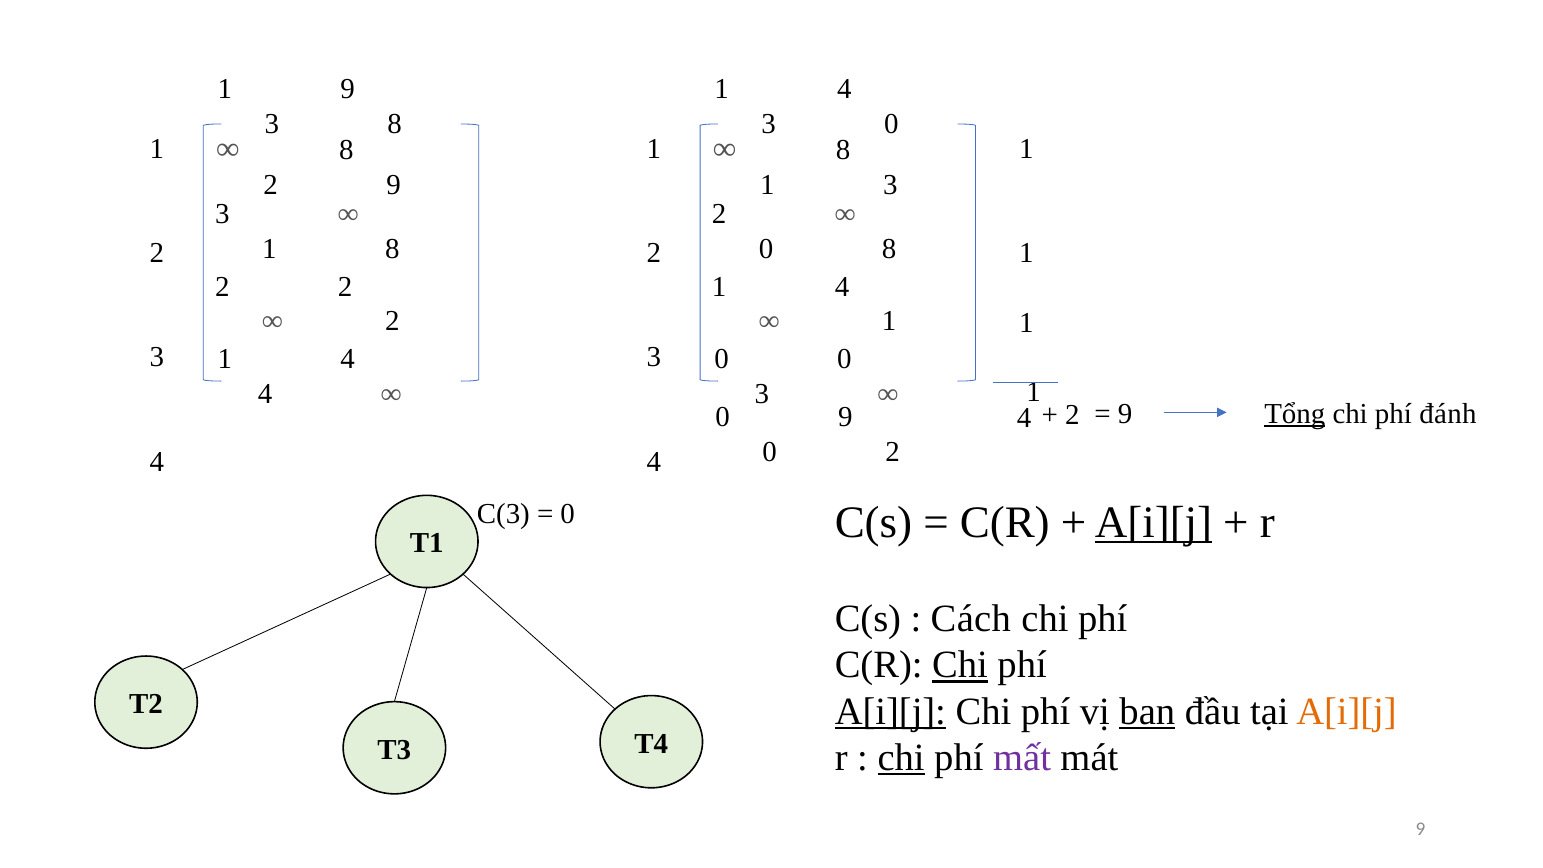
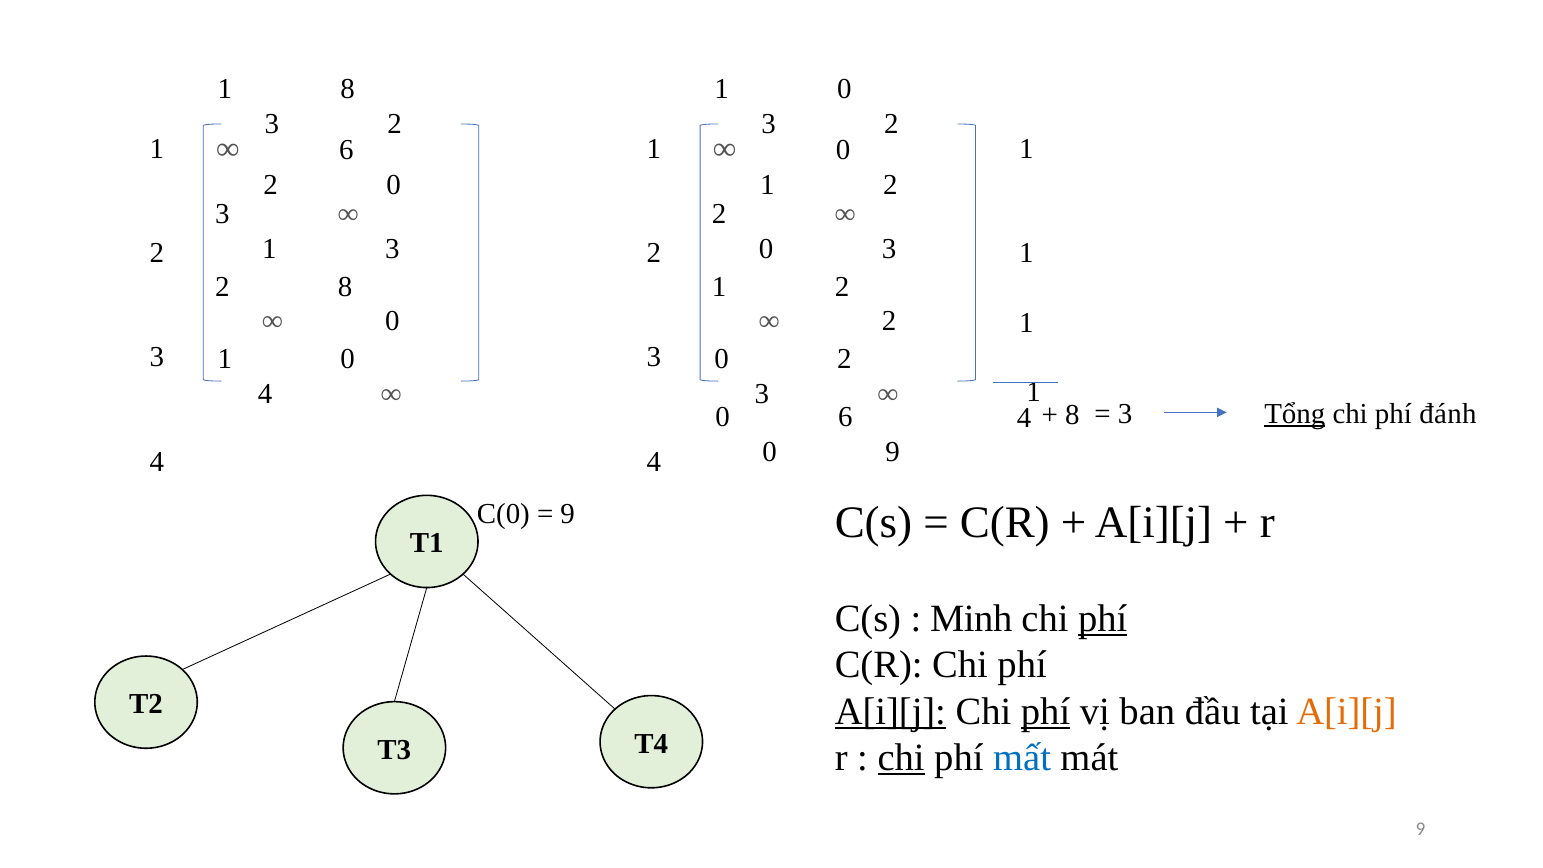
1 9: 9 -> 8
4 at (844, 89): 4 -> 0
8 at (395, 124): 8 -> 2
0 at (891, 124): 0 -> 2
8 at (346, 150): 8 -> 6
8 at (843, 150): 8 -> 0
9 at (393, 185): 9 -> 0
3 at (890, 185): 3 -> 2
1 8: 8 -> 3
8 at (889, 249): 8 -> 3
2 2: 2 -> 8
4 at (842, 287): 4 -> 2
2 at (392, 321): 2 -> 0
1 at (889, 321): 1 -> 2
4 at (348, 359): 4 -> 0
0 0: 0 -> 2
2 at (1072, 415): 2 -> 8
9 at (1125, 414): 9 -> 3
0 9: 9 -> 6
0 2: 2 -> 9
C(3: C(3 -> C(0
0 at (568, 514): 0 -> 9
A[i][j at (1154, 523) underline: present -> none
Cách: Cách -> Minh
phí at (1103, 619) underline: none -> present
Chi at (960, 665) underline: present -> none
phí at (1046, 711) underline: none -> present
ban underline: present -> none
mất colour: purple -> blue
